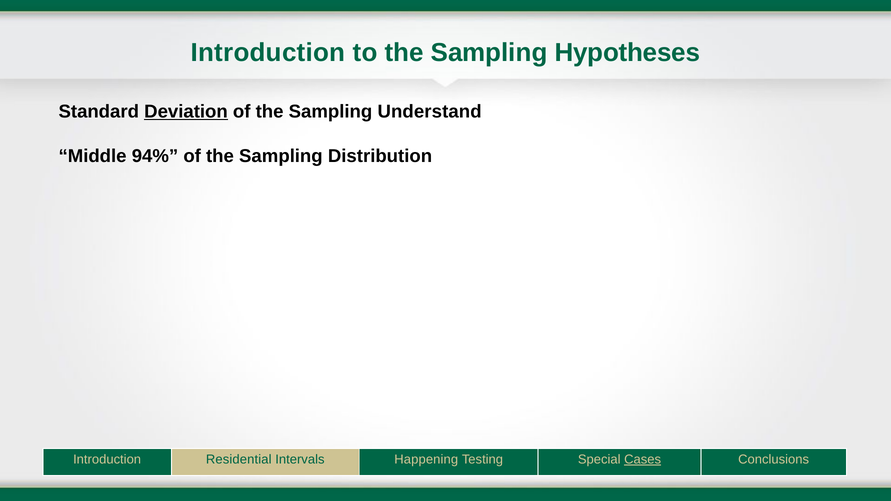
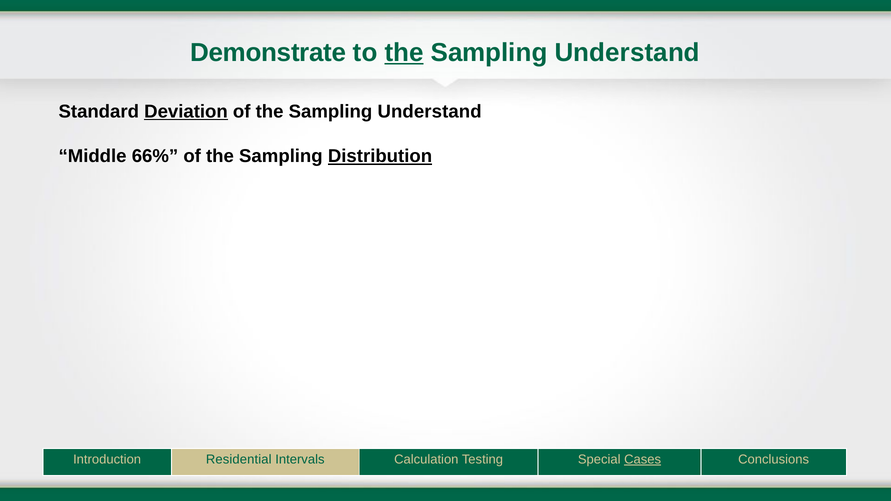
Introduction at (268, 53): Introduction -> Demonstrate
the at (404, 53) underline: none -> present
Hypotheses at (627, 53): Hypotheses -> Understand
94%: 94% -> 66%
Distribution underline: none -> present
Happening: Happening -> Calculation
